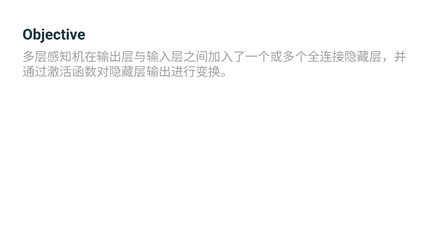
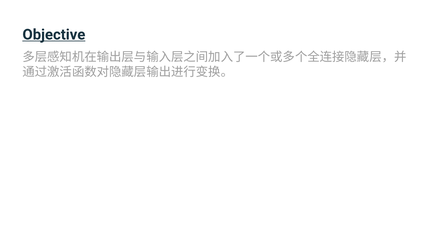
Objective underline: none -> present
